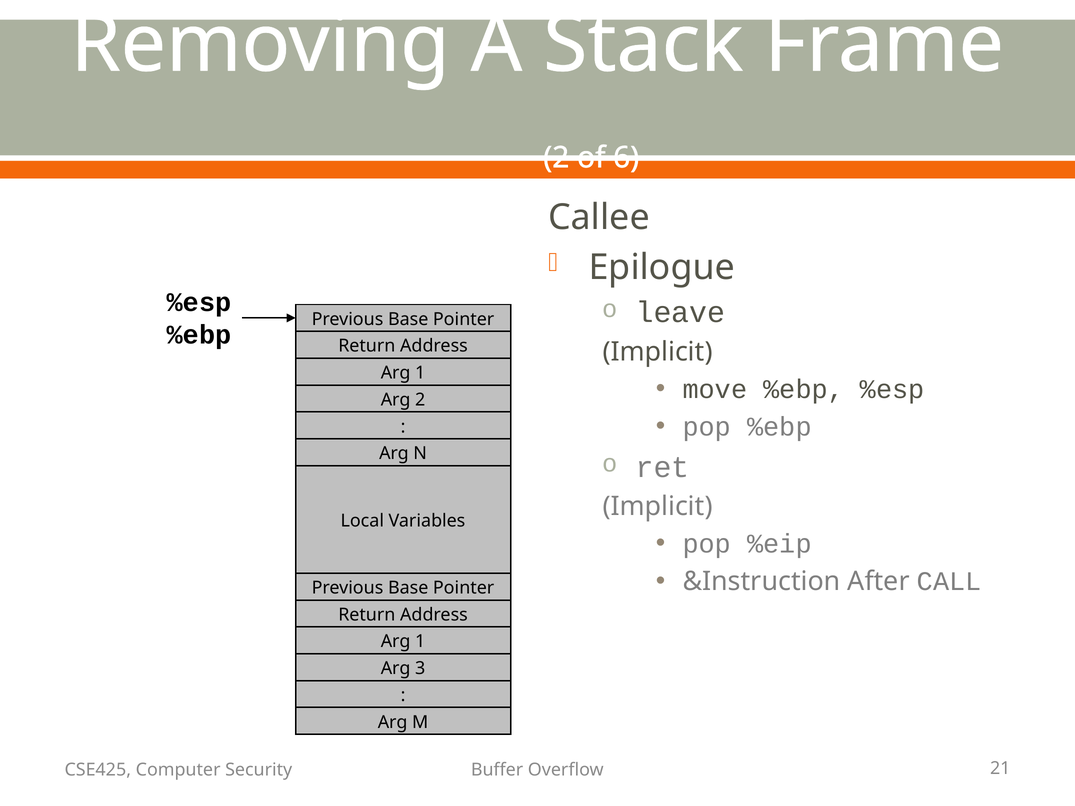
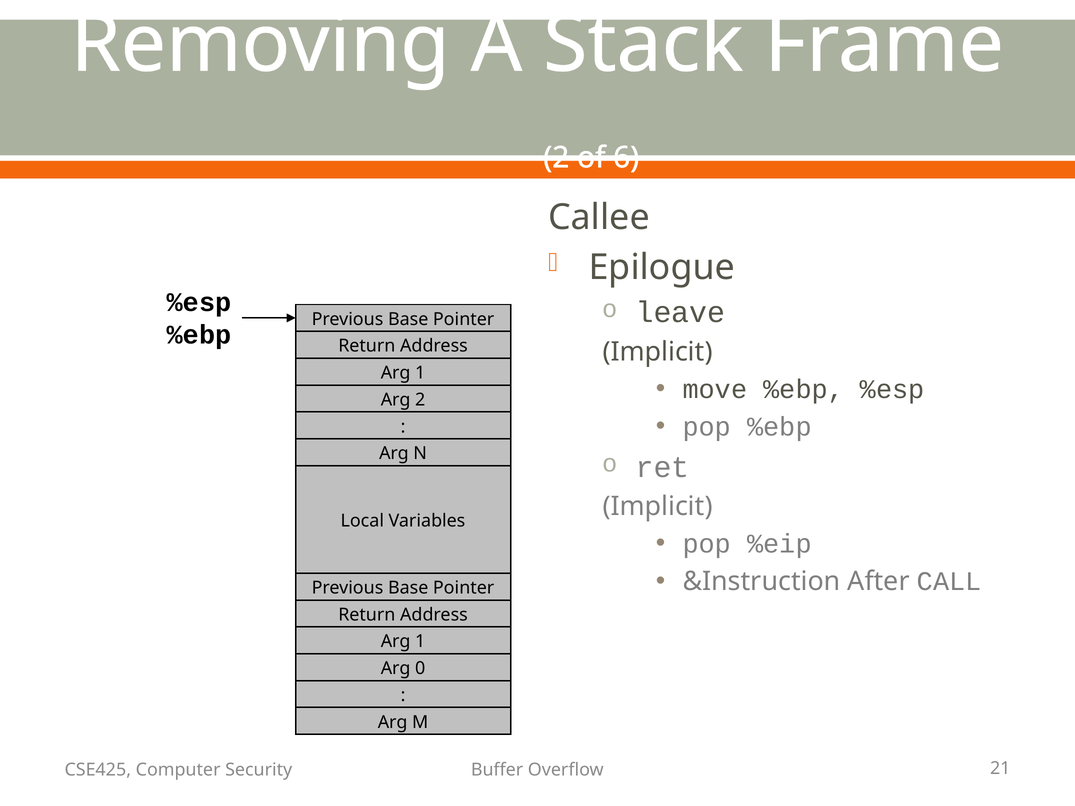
3: 3 -> 0
